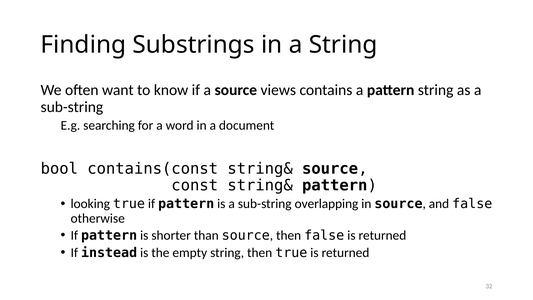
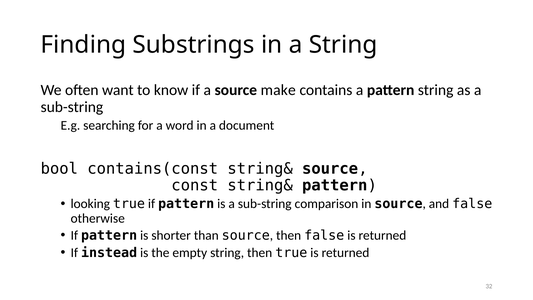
views: views -> make
overlapping: overlapping -> comparison
